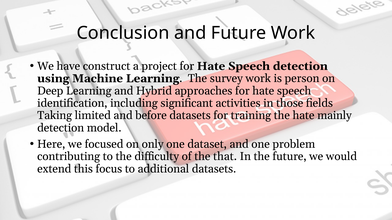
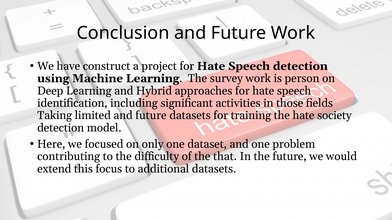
limited and before: before -> future
mainly: mainly -> society
